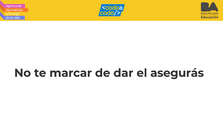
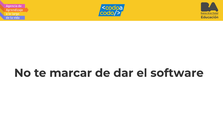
asegurás: asegurás -> software
